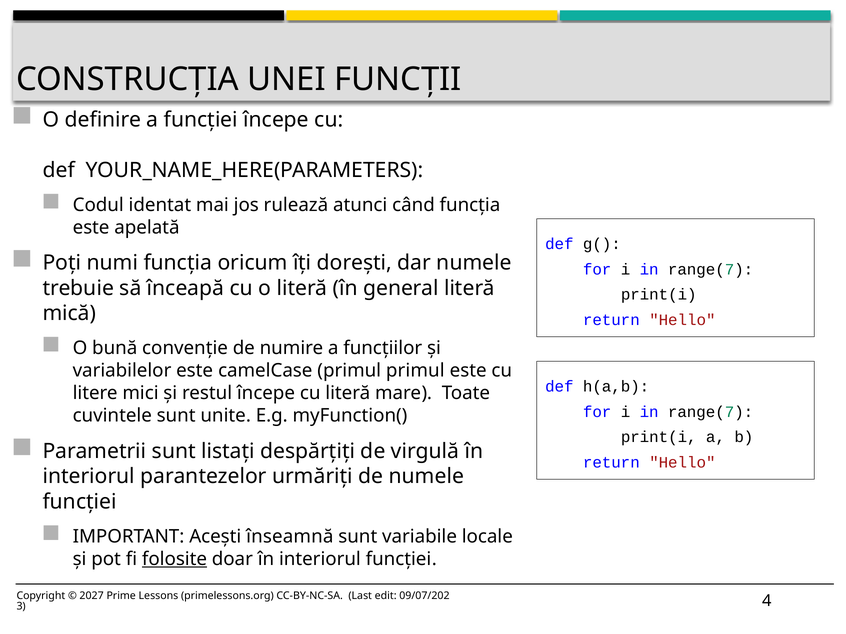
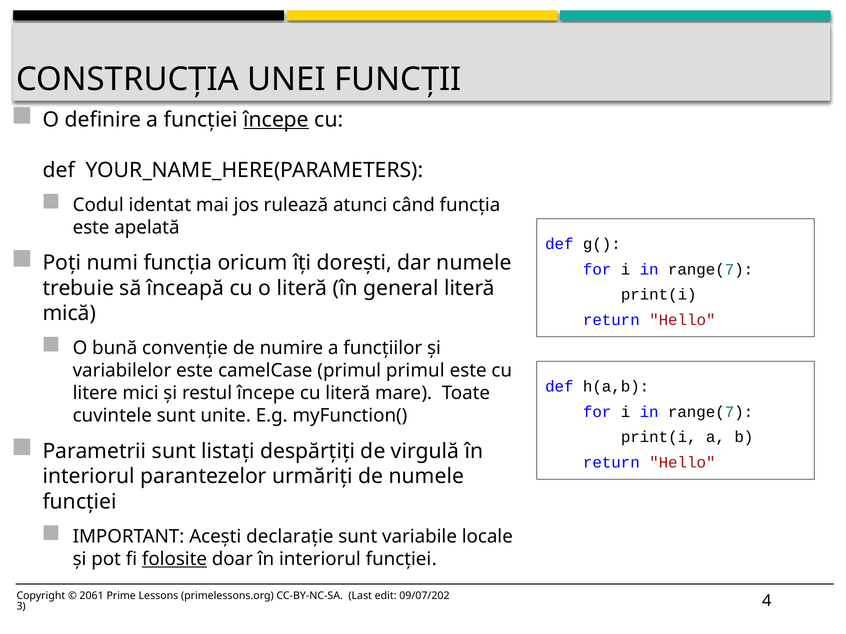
începe at (276, 120) underline: none -> present
înseamnă: înseamnă -> declarație
2027: 2027 -> 2061
